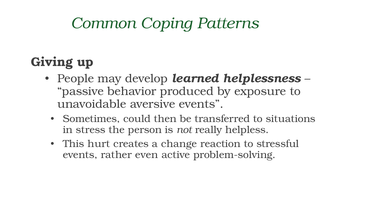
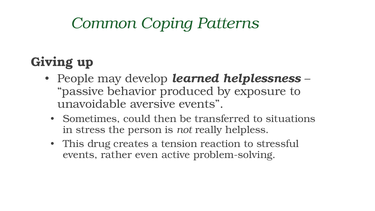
hurt: hurt -> drug
change: change -> tension
